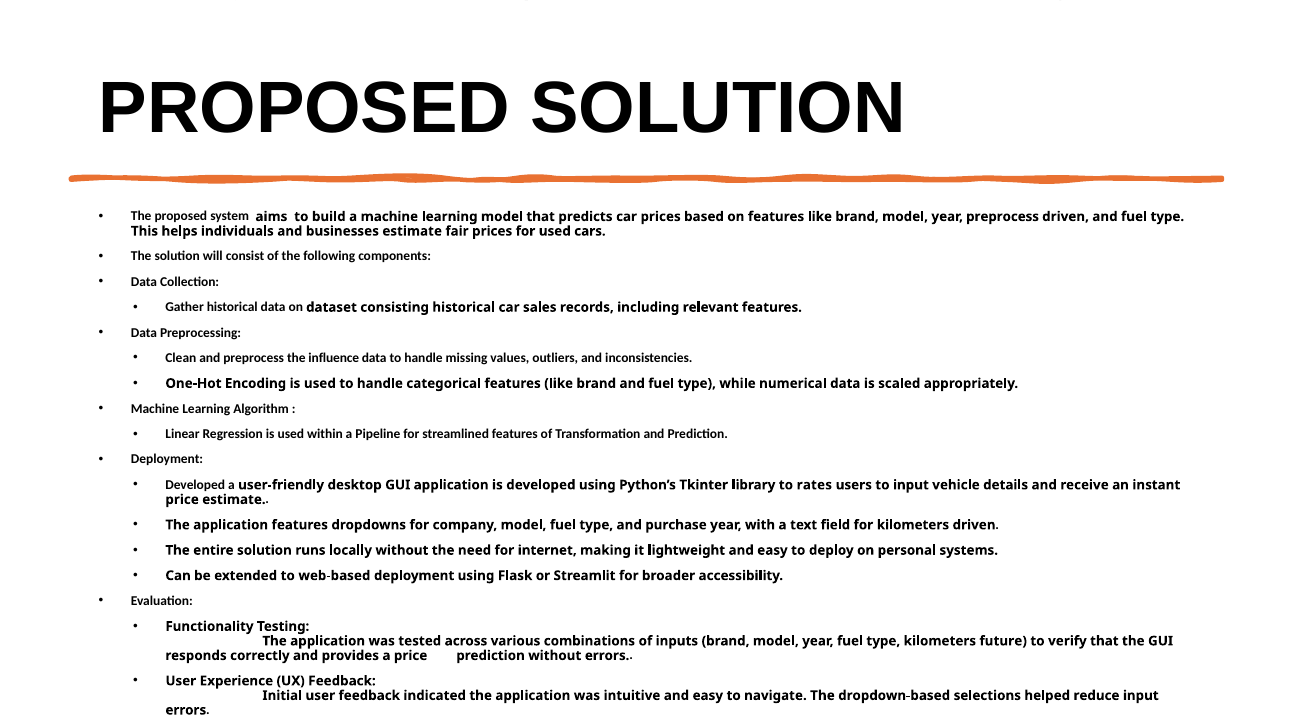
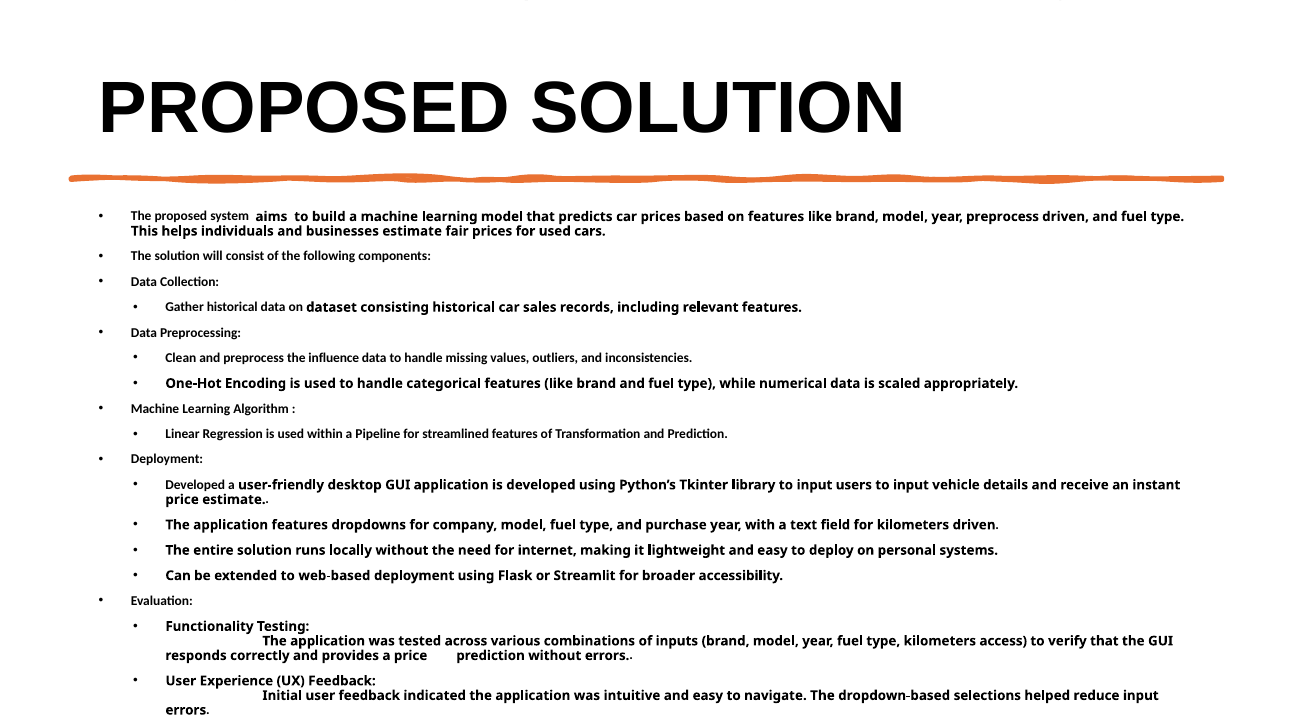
library to rates: rates -> input
future: future -> access
